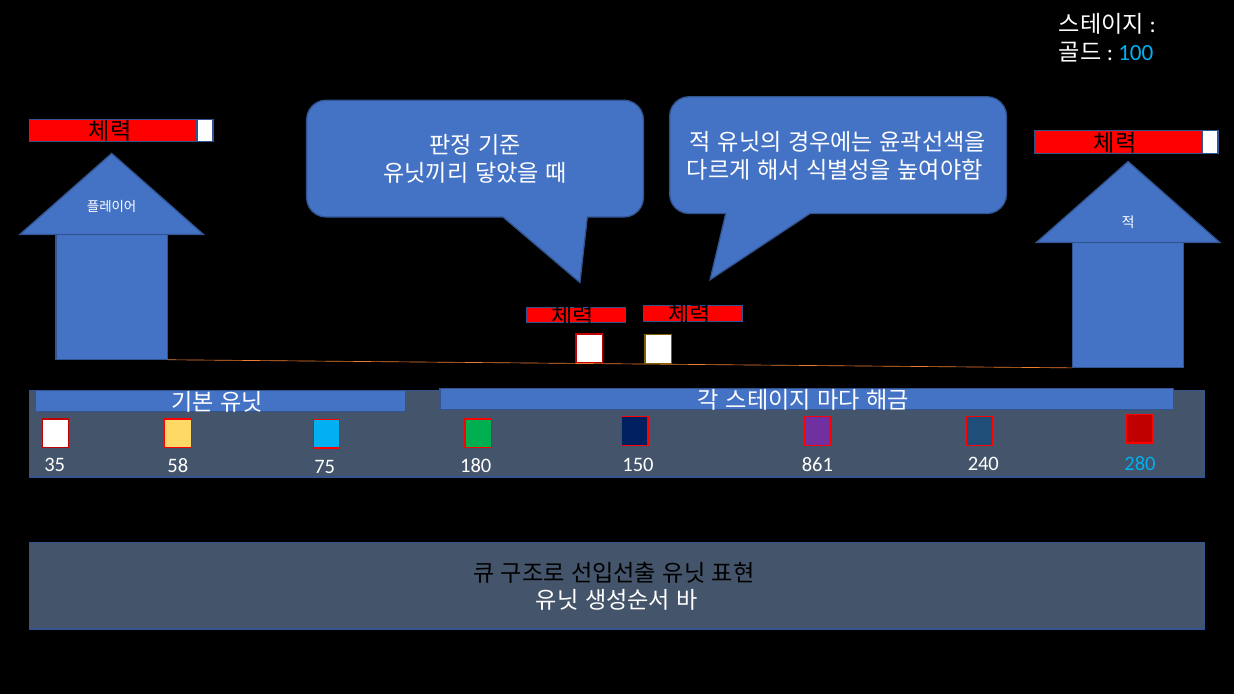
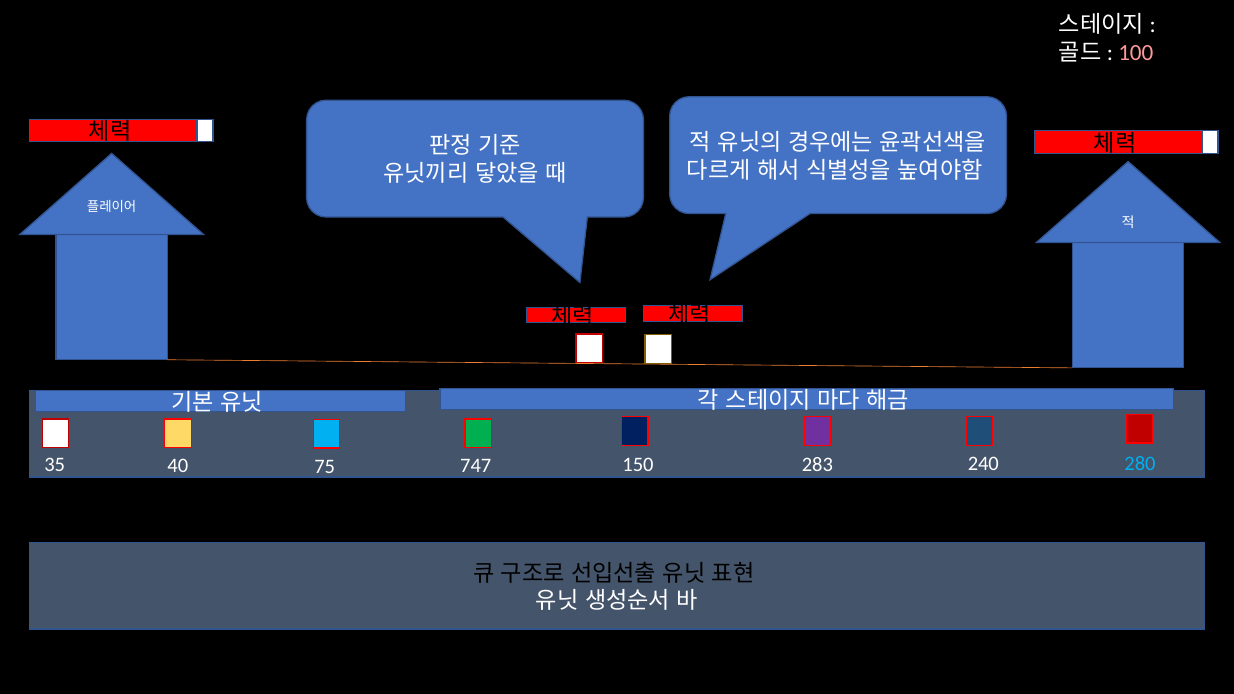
100 colour: light blue -> pink
58: 58 -> 40
180: 180 -> 747
861: 861 -> 283
